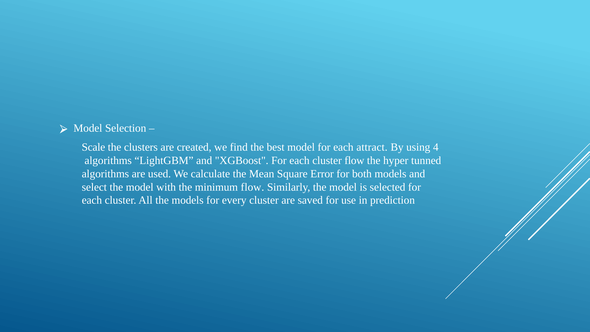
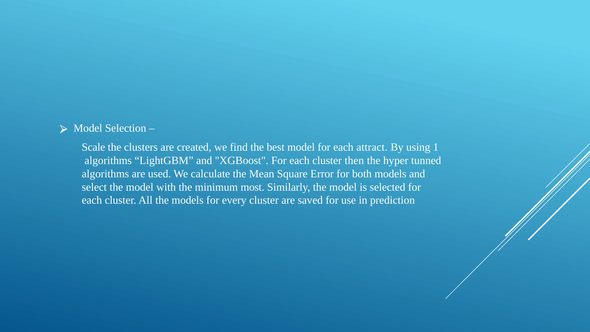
4: 4 -> 1
cluster flow: flow -> then
minimum flow: flow -> most
